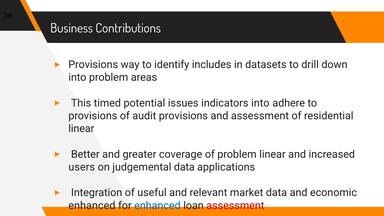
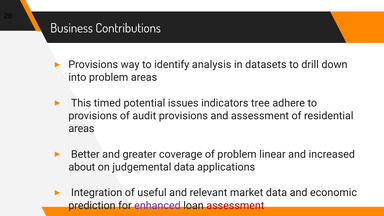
includes: includes -> analysis
indicators into: into -> tree
linear at (81, 129): linear -> areas
users: users -> about
enhanced at (92, 206): enhanced -> prediction
enhanced at (157, 206) colour: blue -> purple
